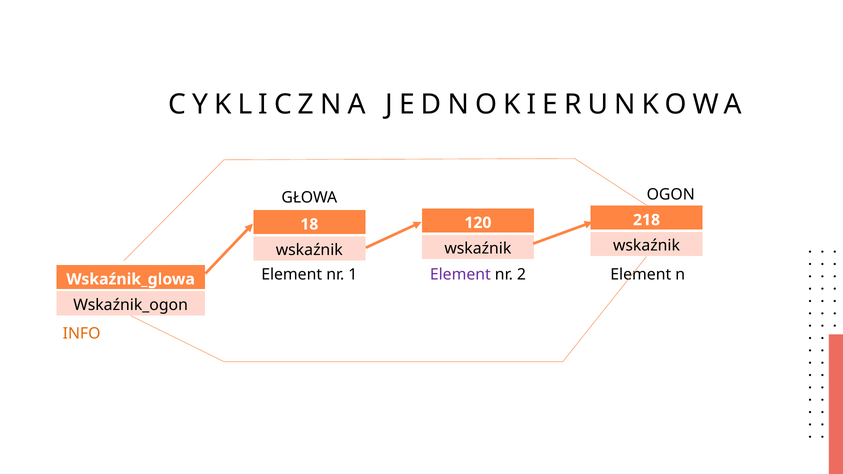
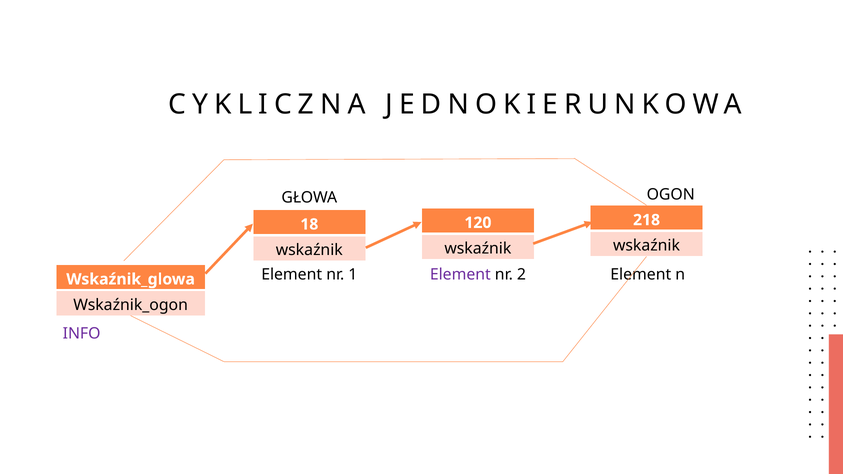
INFO colour: orange -> purple
